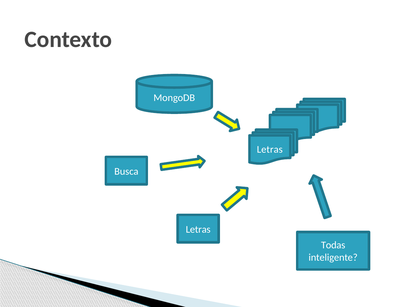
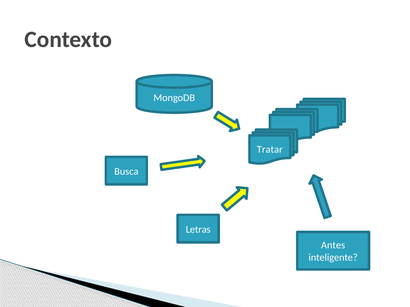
Letras at (270, 150): Letras -> Tratar
Todas: Todas -> Antes
